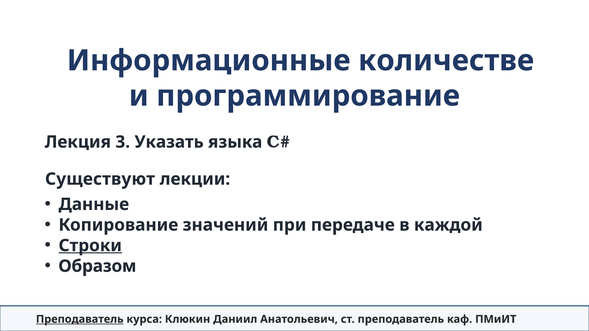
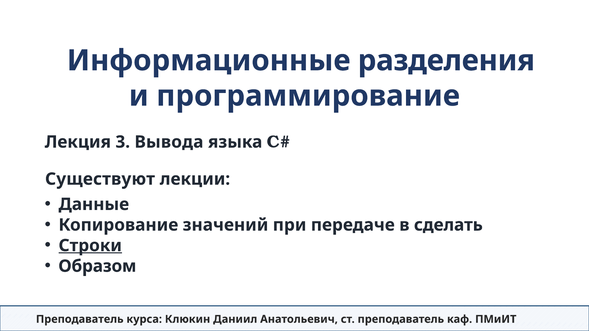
количестве: количестве -> разделения
Указать: Указать -> Вывода
каждой: каждой -> сделать
Преподаватель at (80, 319) underline: present -> none
